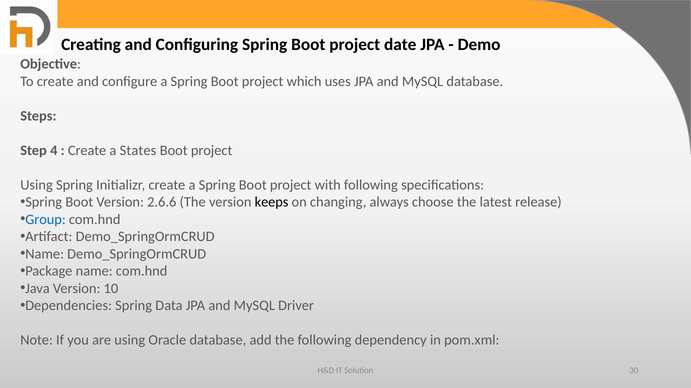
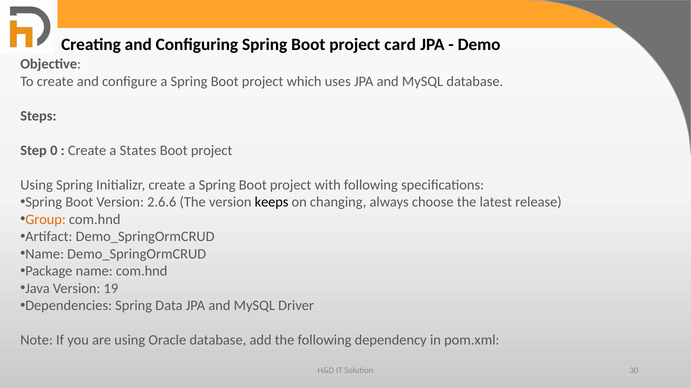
date: date -> card
4: 4 -> 0
Group colour: blue -> orange
10: 10 -> 19
